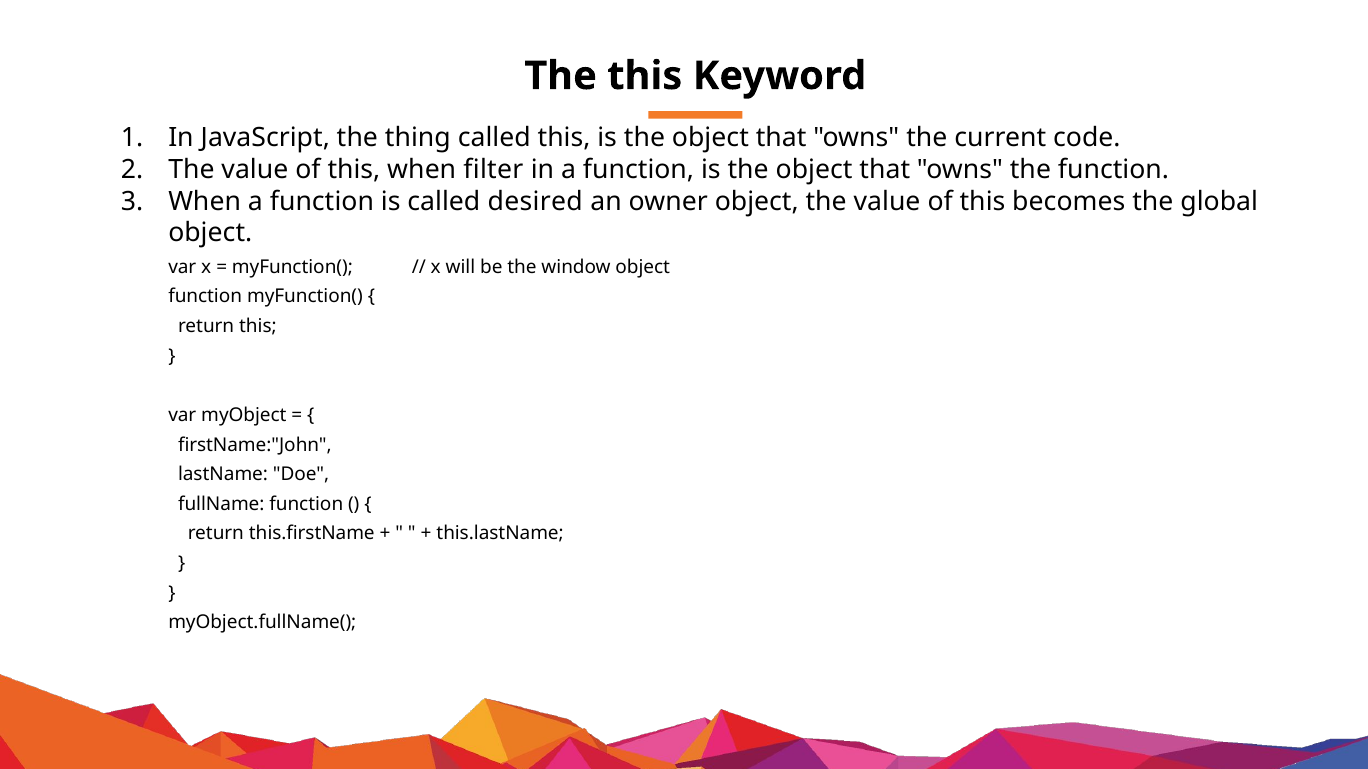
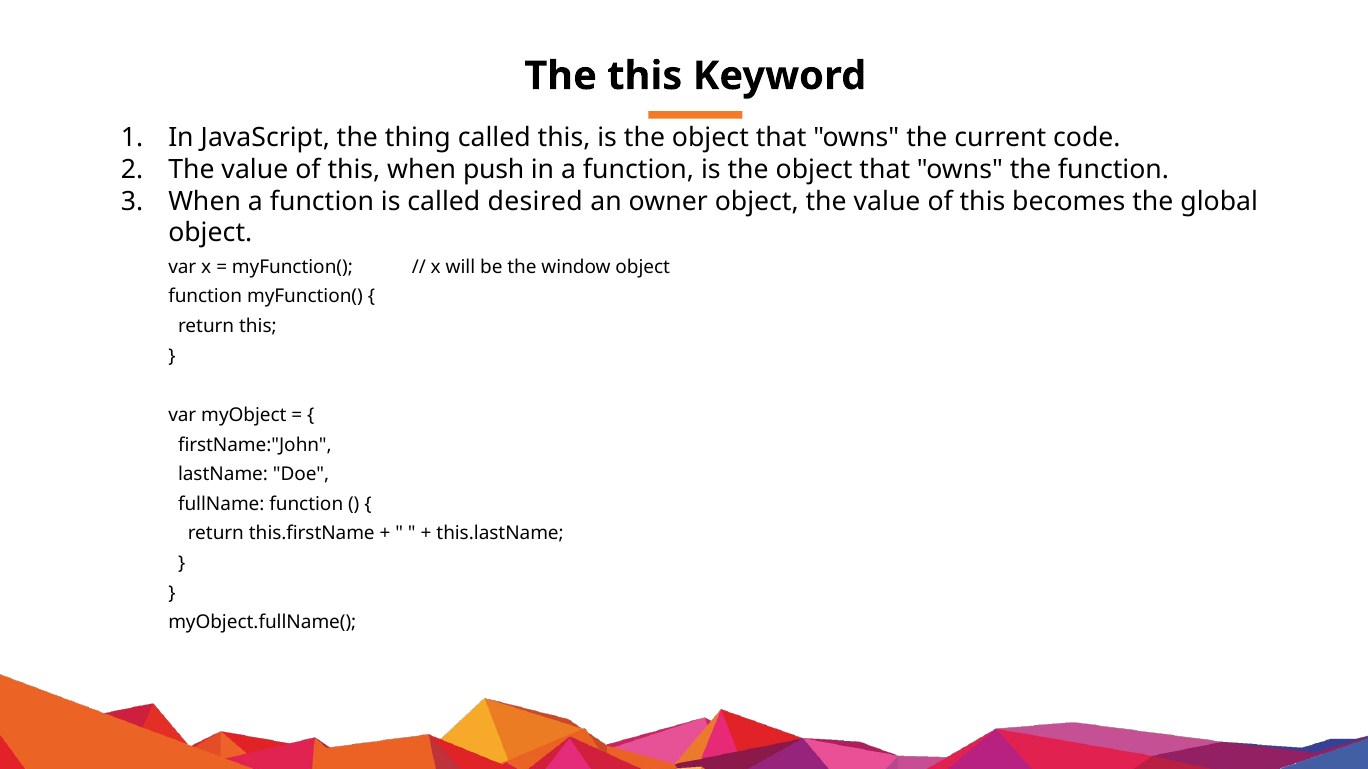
filter: filter -> push
